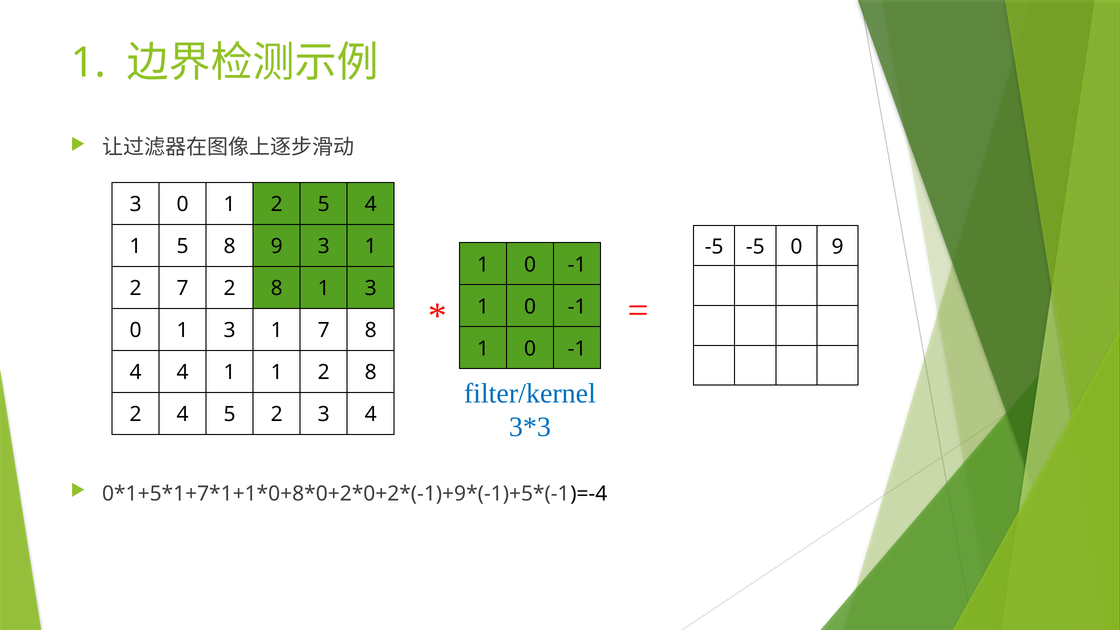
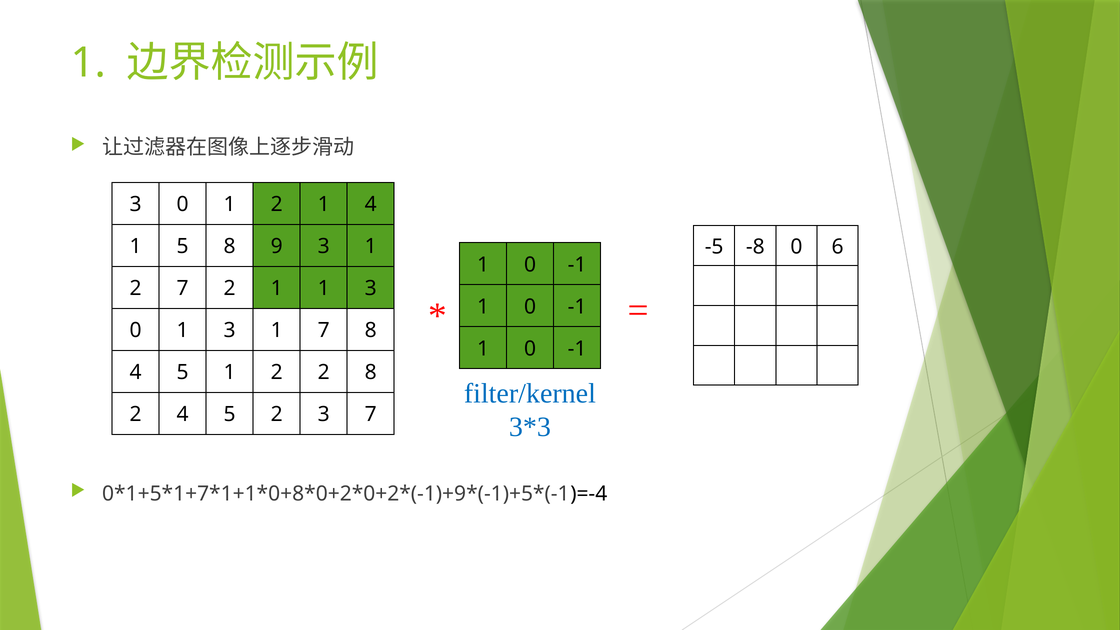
1 2 5: 5 -> 1
-5 -5: -5 -> -8
0 9: 9 -> 6
7 2 8: 8 -> 1
4 at (183, 372): 4 -> 5
1 at (277, 372): 1 -> 2
3 4: 4 -> 7
